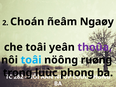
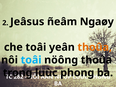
Choán: Choán -> Jeâsus
thoûa at (95, 47) colour: purple -> orange
nöông ruøng: ruøng -> thoûa
